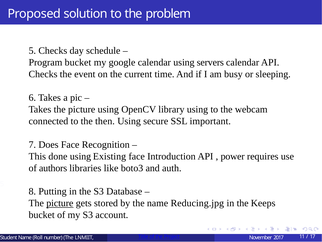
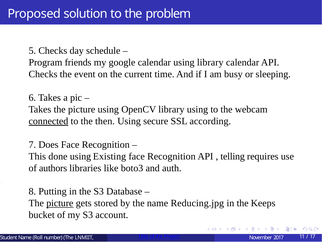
Program bucket: bucket -> friends
using servers: servers -> library
connected underline: none -> present
important: important -> according
Introduction at (171, 156): Introduction -> Recognition
power: power -> telling
